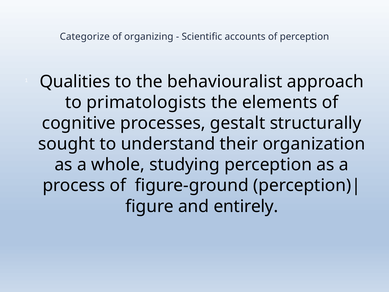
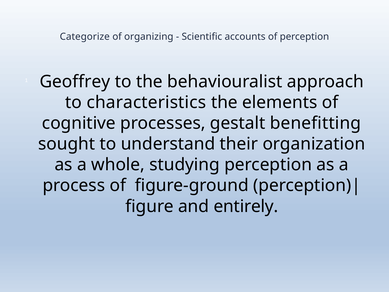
Qualities: Qualities -> Geoffrey
primatologists: primatologists -> characteristics
structurally: structurally -> benefitting
